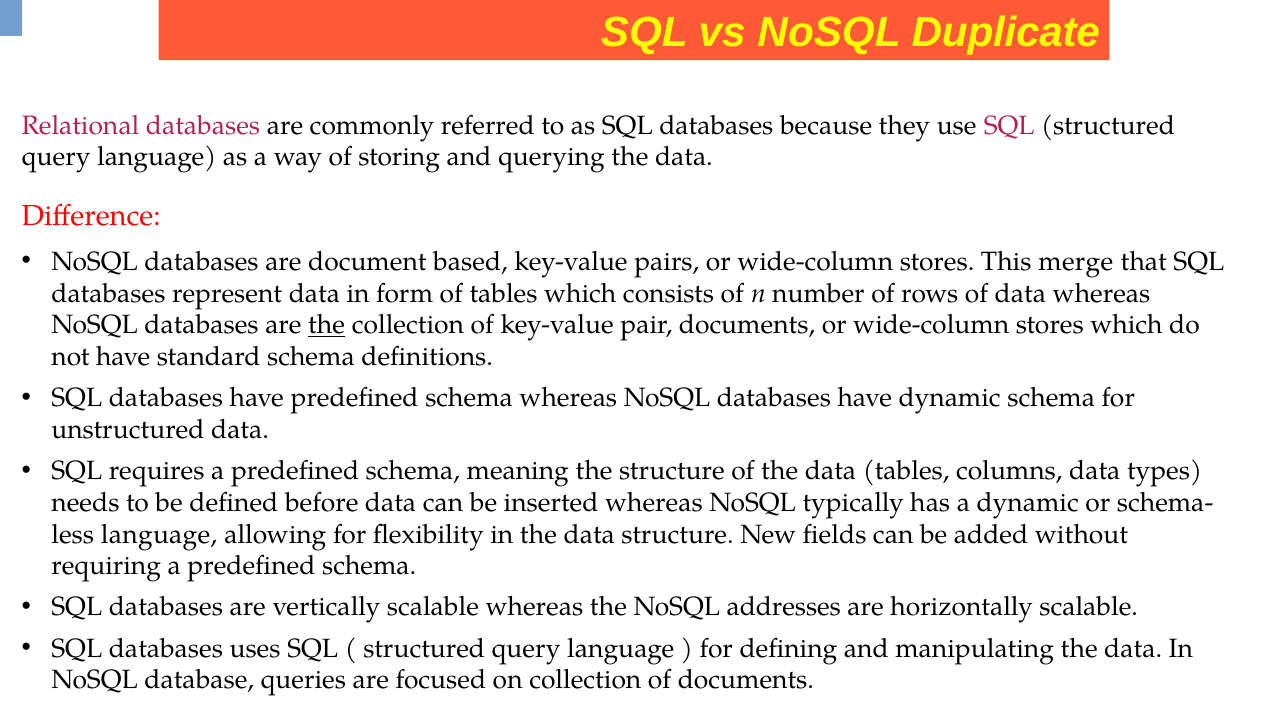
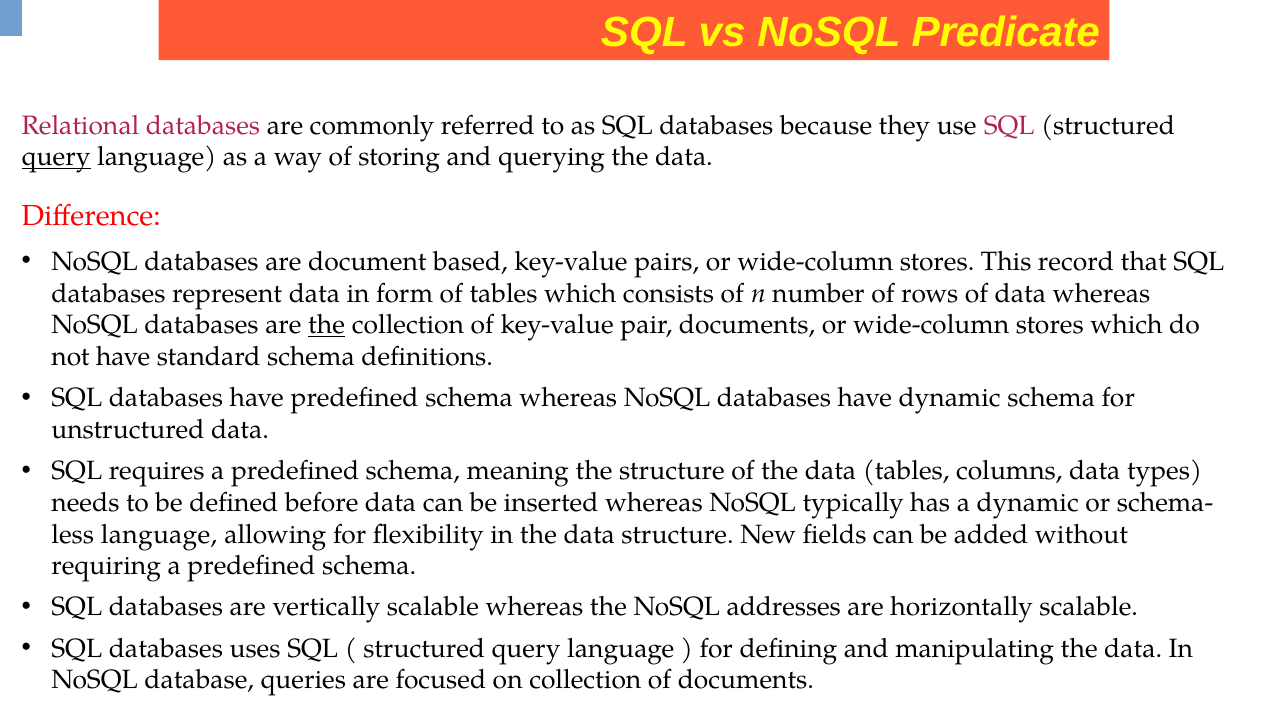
Duplicate: Duplicate -> Predicate
query at (56, 157) underline: none -> present
merge: merge -> record
